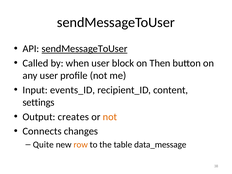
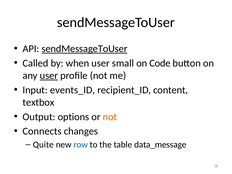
block: block -> small
Then: Then -> Code
user at (49, 76) underline: none -> present
settings: settings -> textbox
creates: creates -> options
row colour: orange -> blue
